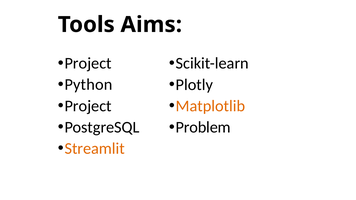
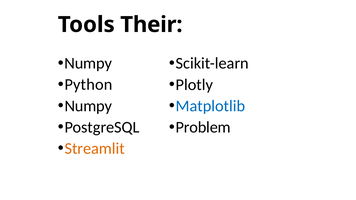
Aims: Aims -> Their
Project at (88, 63): Project -> Numpy
Project at (88, 106): Project -> Numpy
Matplotlib colour: orange -> blue
